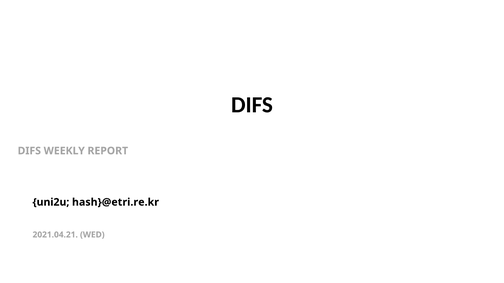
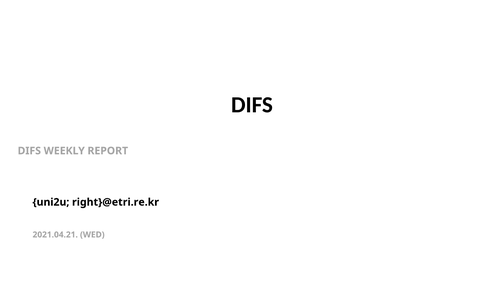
hash}@etri.re.kr: hash}@etri.re.kr -> right}@etri.re.kr
